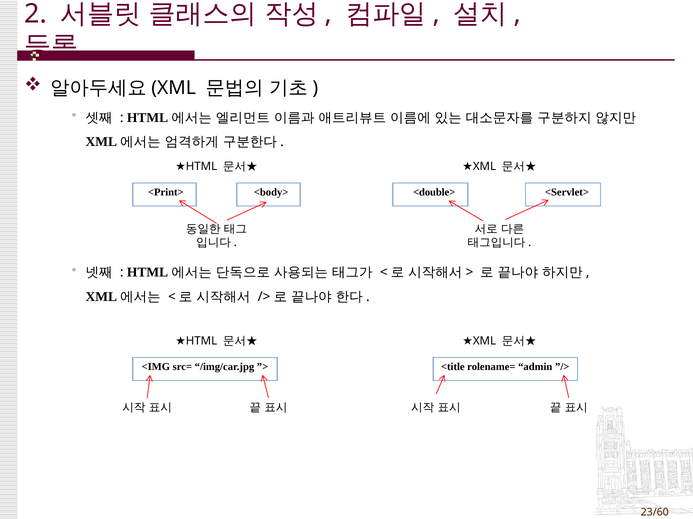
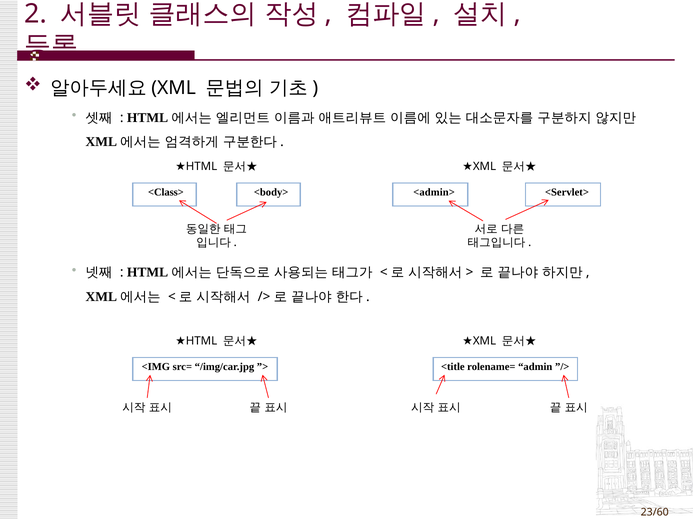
<Print>: <Print> -> <Class>
<double>: <double> -> <admin>
